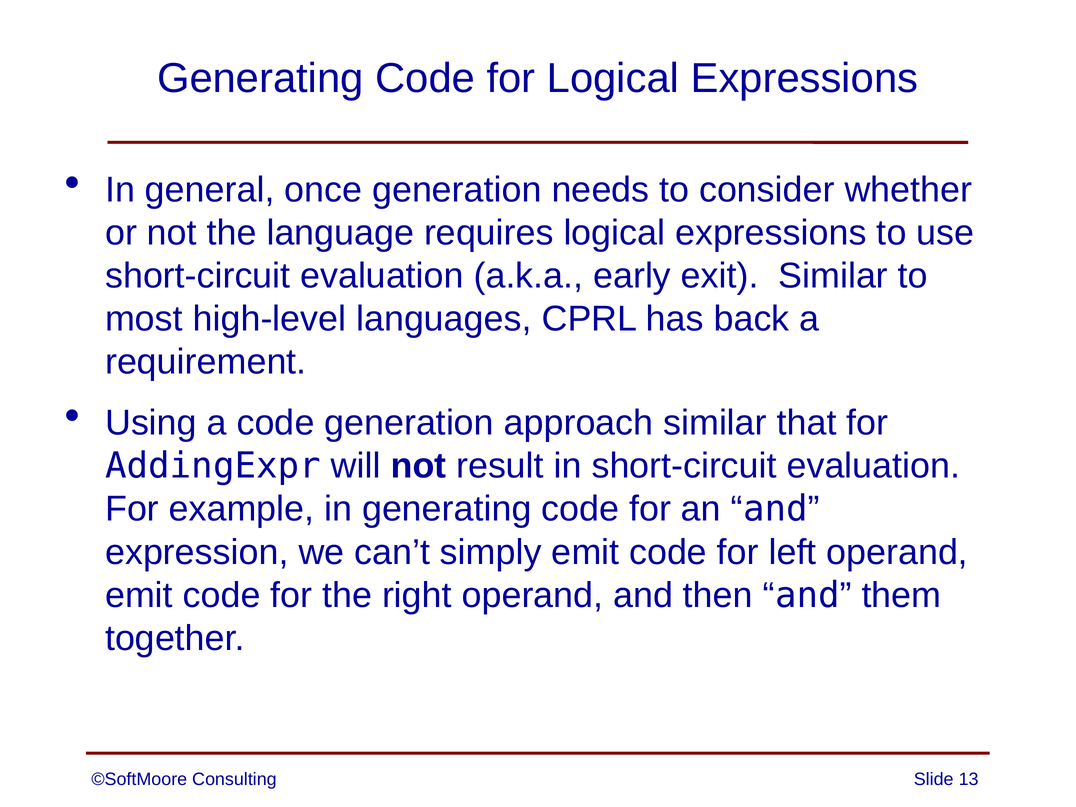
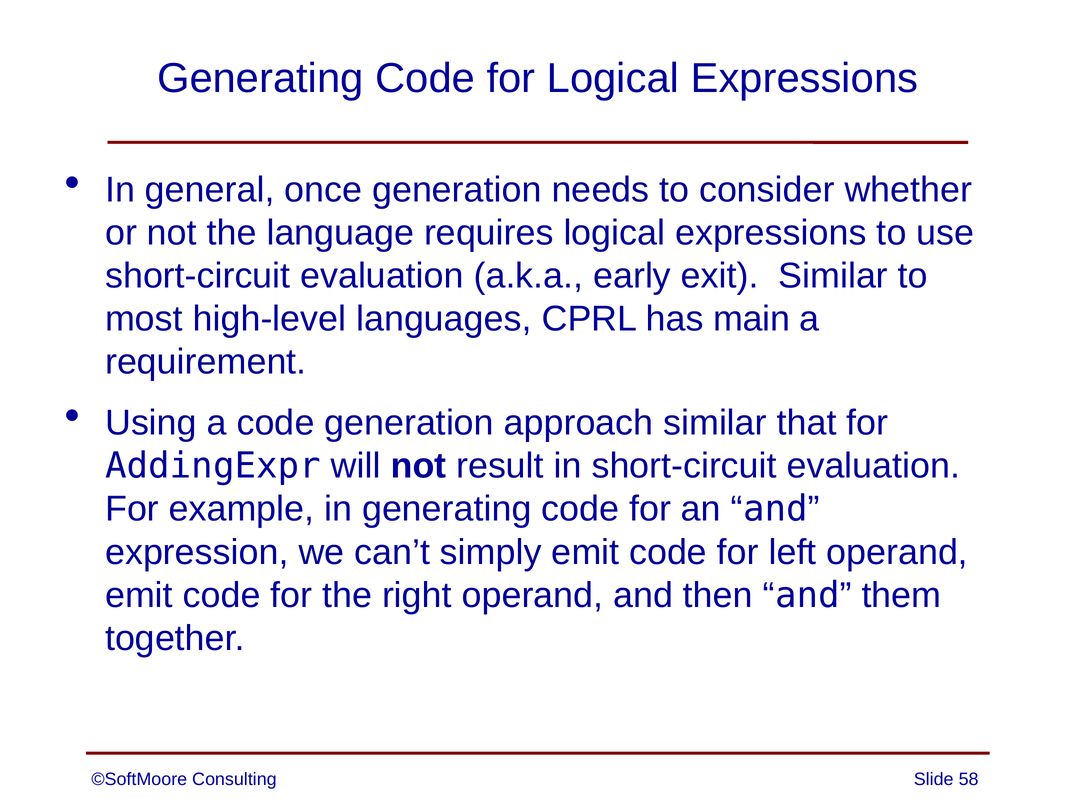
back: back -> main
13: 13 -> 58
